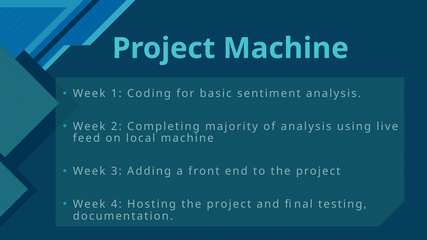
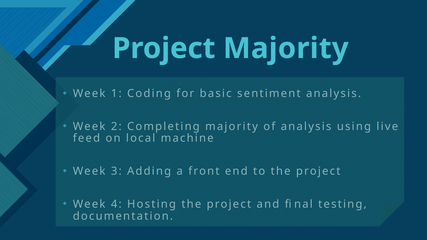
Project Machine: Machine -> Majority
